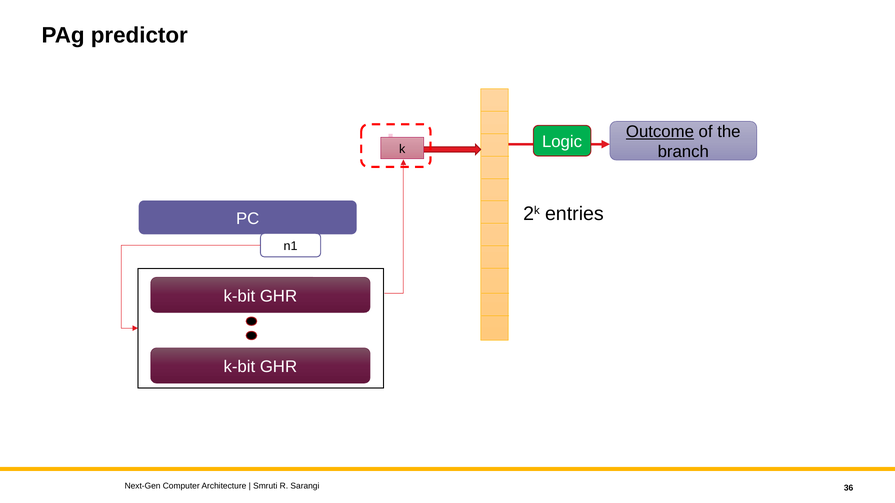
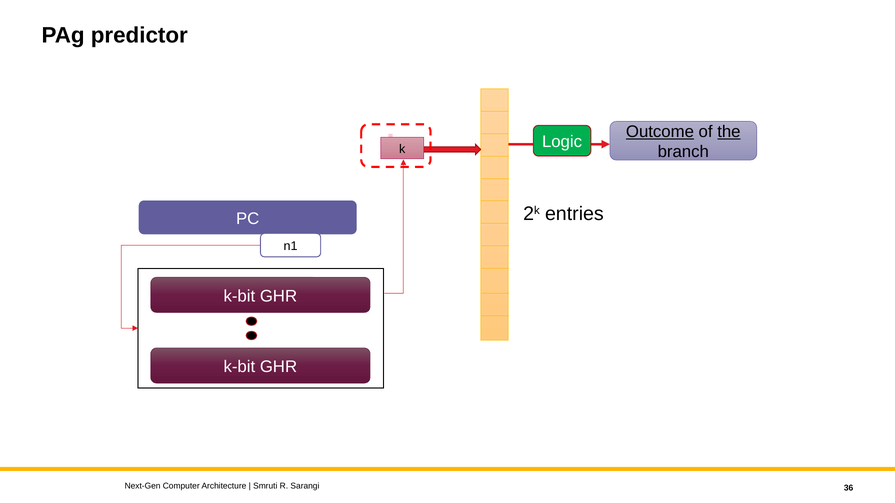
the underline: none -> present
